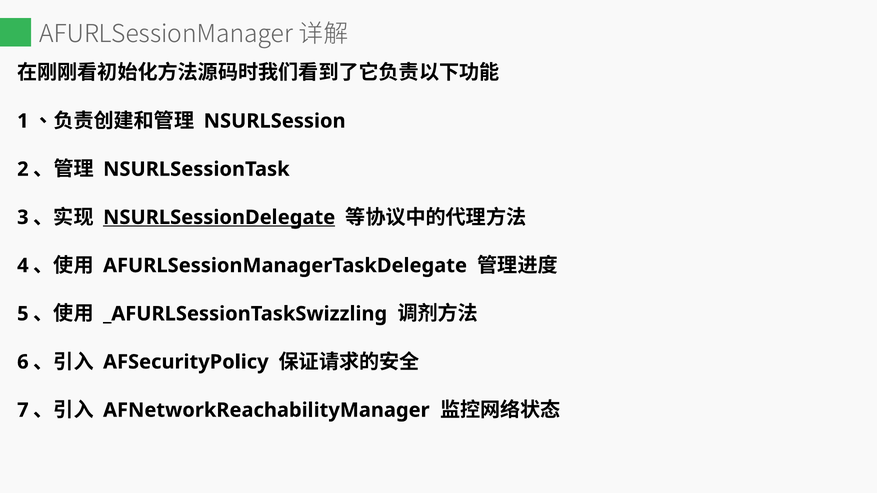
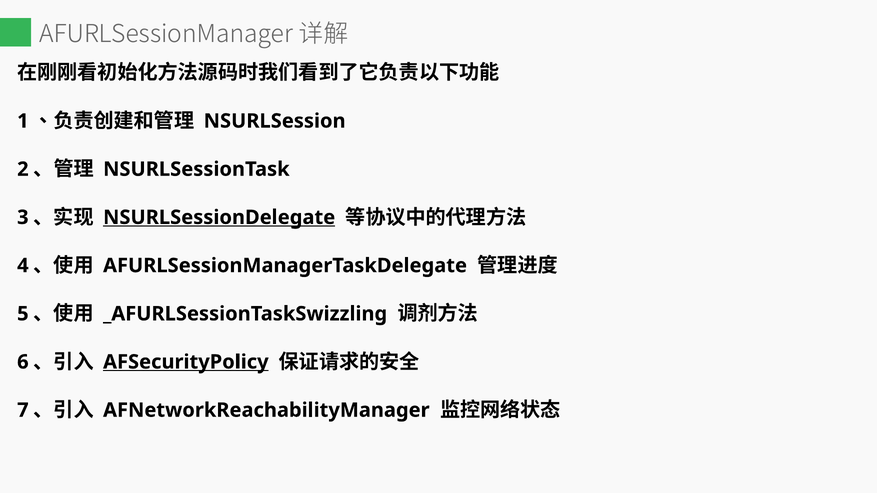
AFSecurityPolicy underline: none -> present
